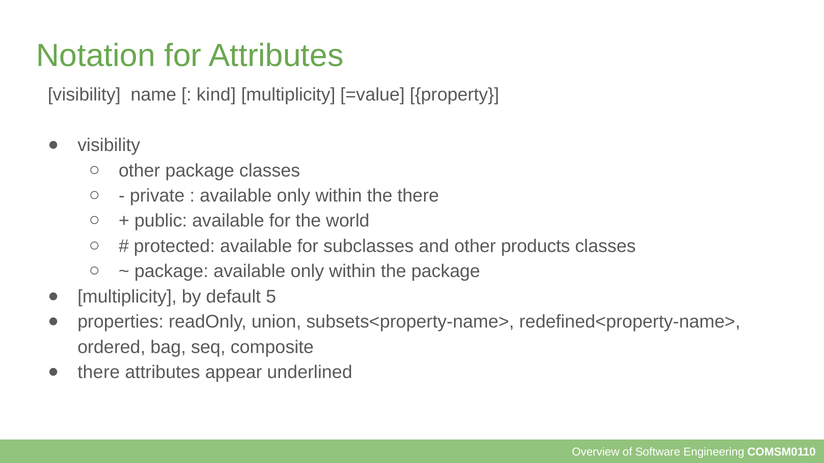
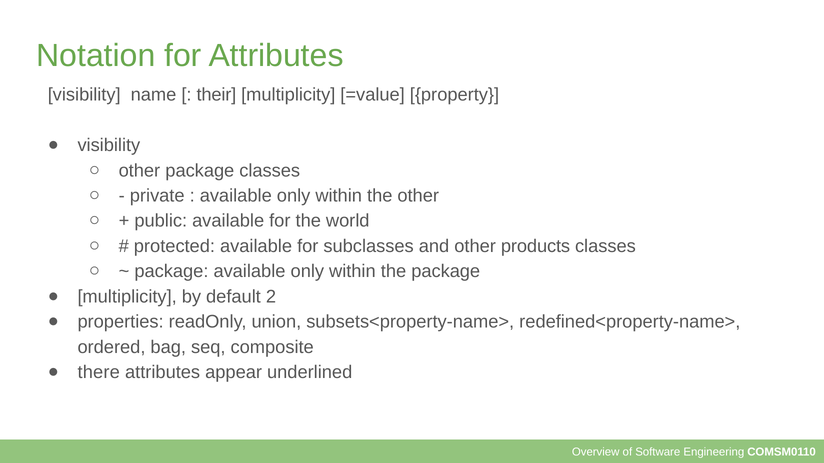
kind: kind -> their
the there: there -> other
5: 5 -> 2
